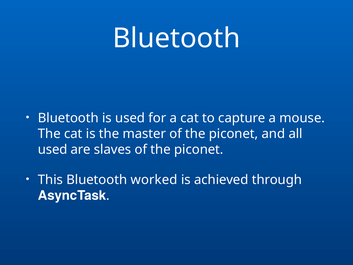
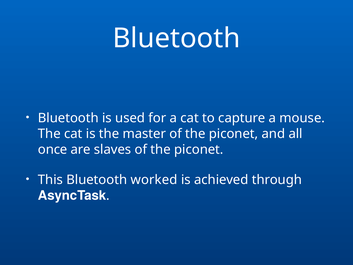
used at (53, 149): used -> once
